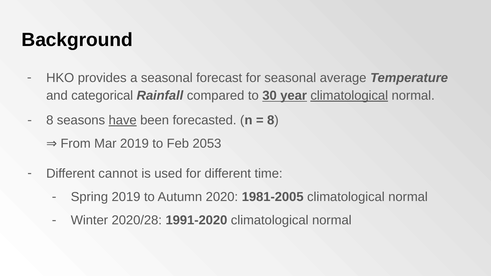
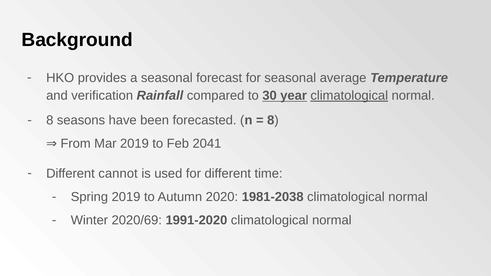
categorical: categorical -> verification
have underline: present -> none
2053: 2053 -> 2041
1981-2005: 1981-2005 -> 1981-2038
2020/28: 2020/28 -> 2020/69
